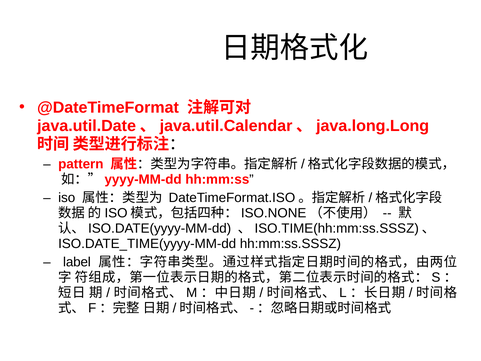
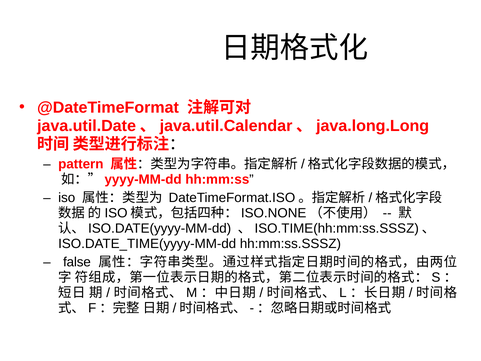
label: label -> false
